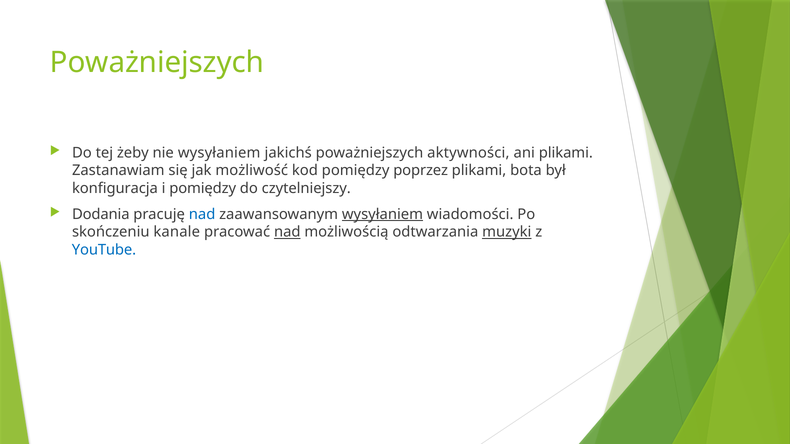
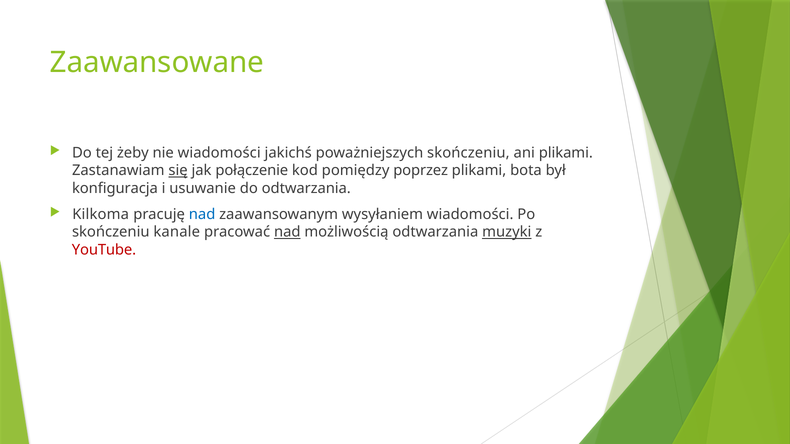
Poważniejszych at (157, 62): Poważniejszych -> Zaawansowane
nie wysyłaniem: wysyłaniem -> wiadomości
poważniejszych aktywności: aktywności -> skończeniu
się underline: none -> present
możliwość: możliwość -> połączenie
i pomiędzy: pomiędzy -> usuwanie
do czytelniejszy: czytelniejszy -> odtwarzania
Dodania: Dodania -> Kilkoma
wysyłaniem at (383, 214) underline: present -> none
YouTube colour: blue -> red
